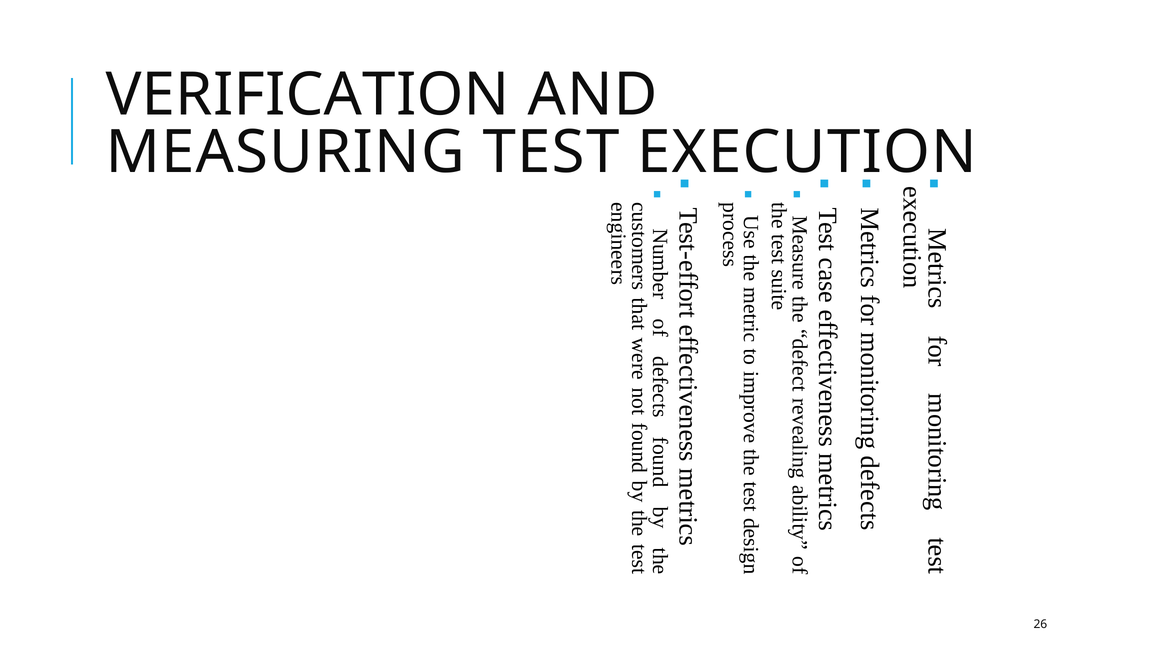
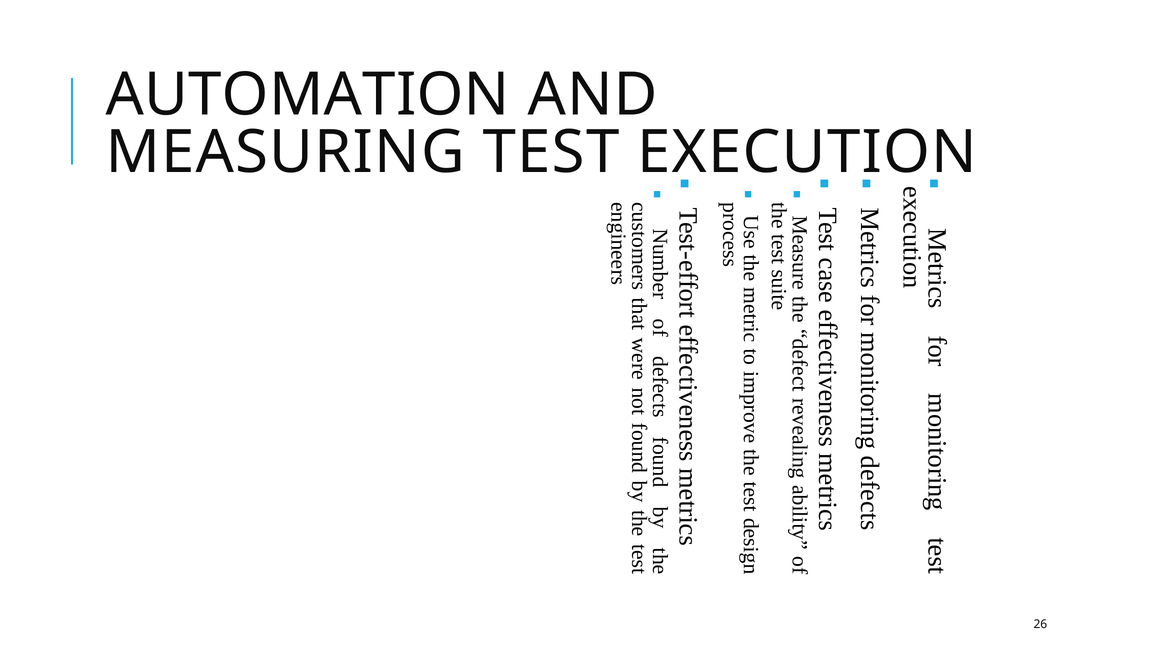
VERIFICATION: VERIFICATION -> AUTOMATION
